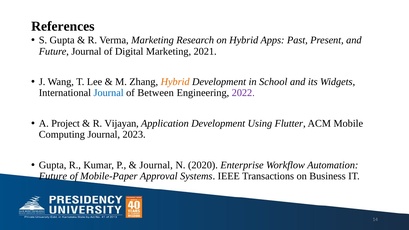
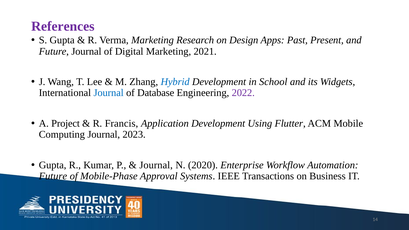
References colour: black -> purple
on Hybrid: Hybrid -> Design
Hybrid at (175, 82) colour: orange -> blue
Between: Between -> Database
Vijayan: Vijayan -> Francis
Mobile-Paper: Mobile-Paper -> Mobile-Phase
